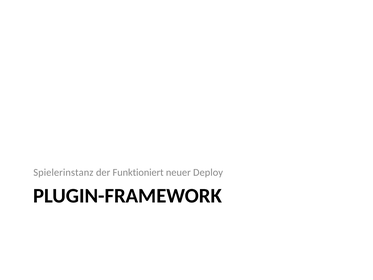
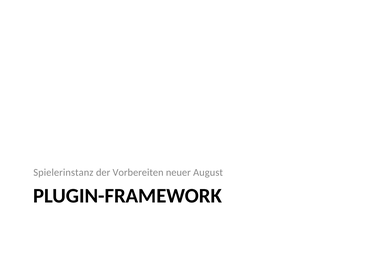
Funktioniert: Funktioniert -> Vorbereiten
Deploy: Deploy -> August
